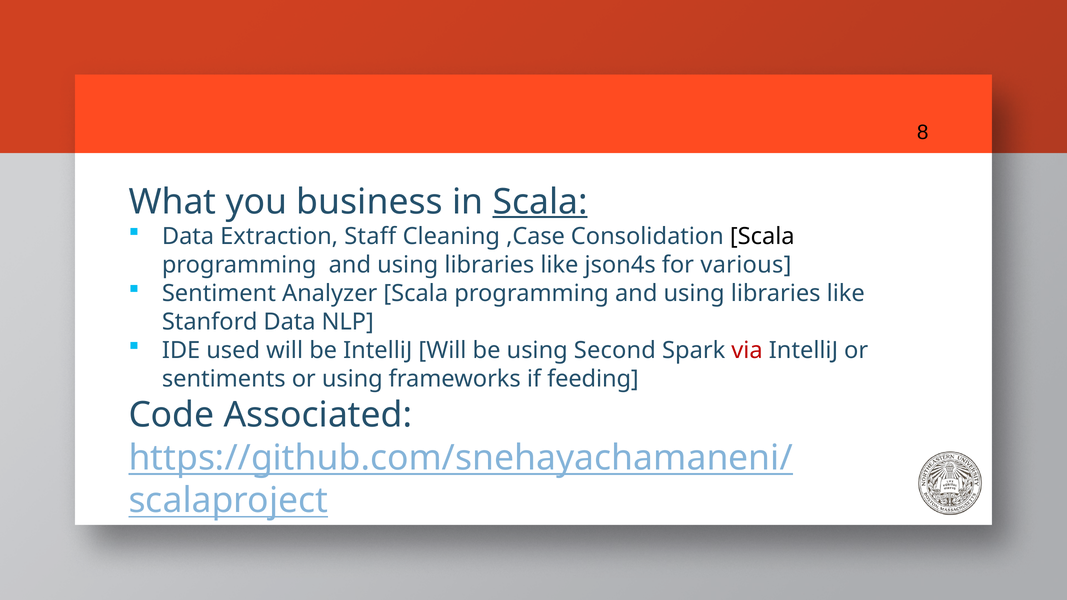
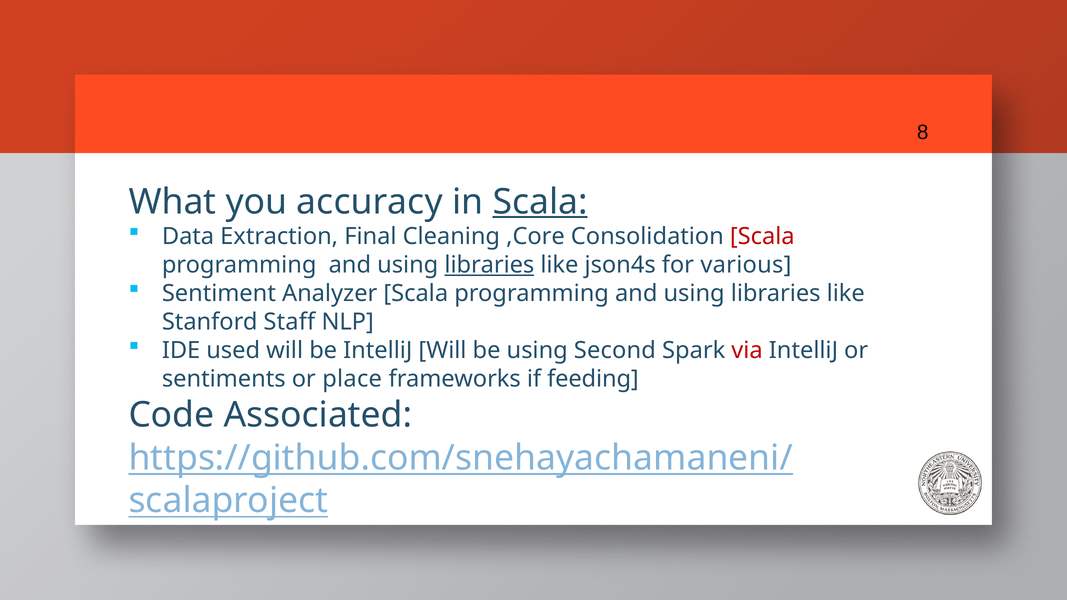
business: business -> accuracy
Staff: Staff -> Final
,Case: ,Case -> ,Core
Scala at (762, 237) colour: black -> red
libraries at (489, 265) underline: none -> present
Stanford Data: Data -> Staff
or using: using -> place
